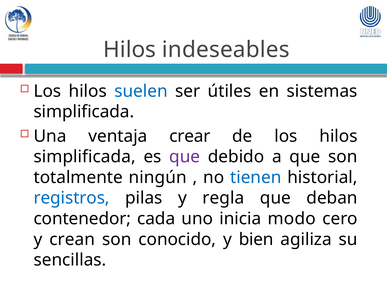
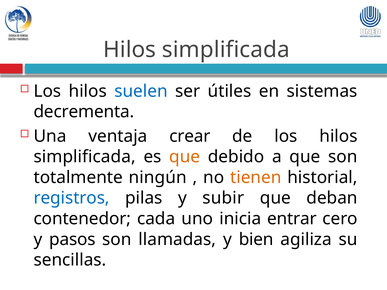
indeseables at (226, 50): indeseables -> simplificada
simplificada at (84, 112): simplificada -> decrementa
que at (185, 157) colour: purple -> orange
tienen colour: blue -> orange
regla: regla -> subir
modo: modo -> entrar
crean: crean -> pasos
conocido: conocido -> llamadas
